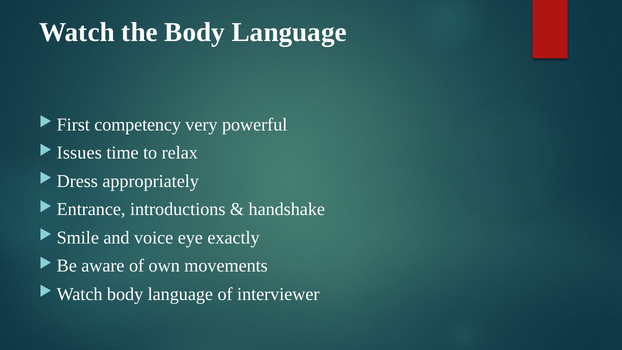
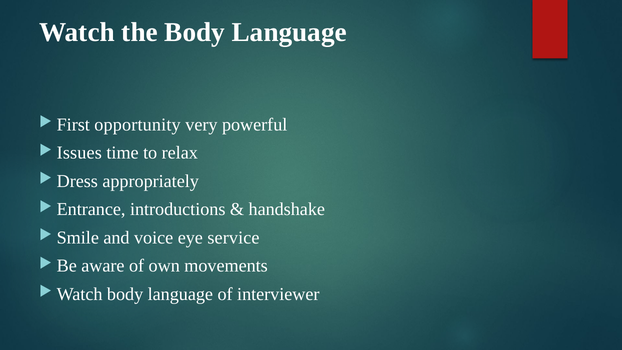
competency: competency -> opportunity
exactly: exactly -> service
